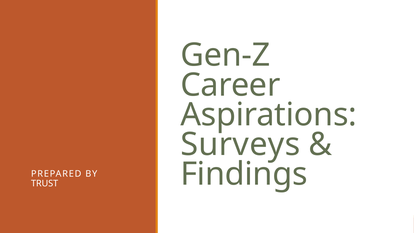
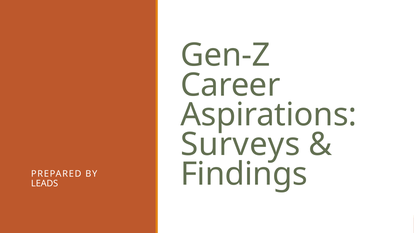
TRUST: TRUST -> LEADS
